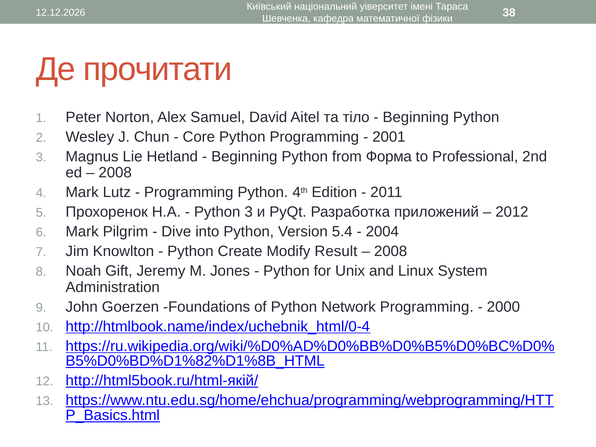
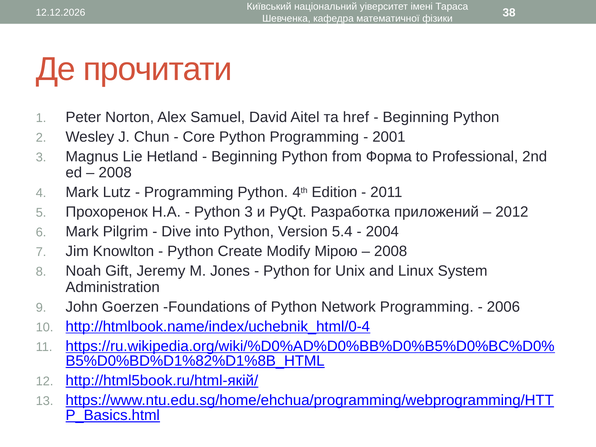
тіло: тіло -> href
Result: Result -> Мірою
2000: 2000 -> 2006
